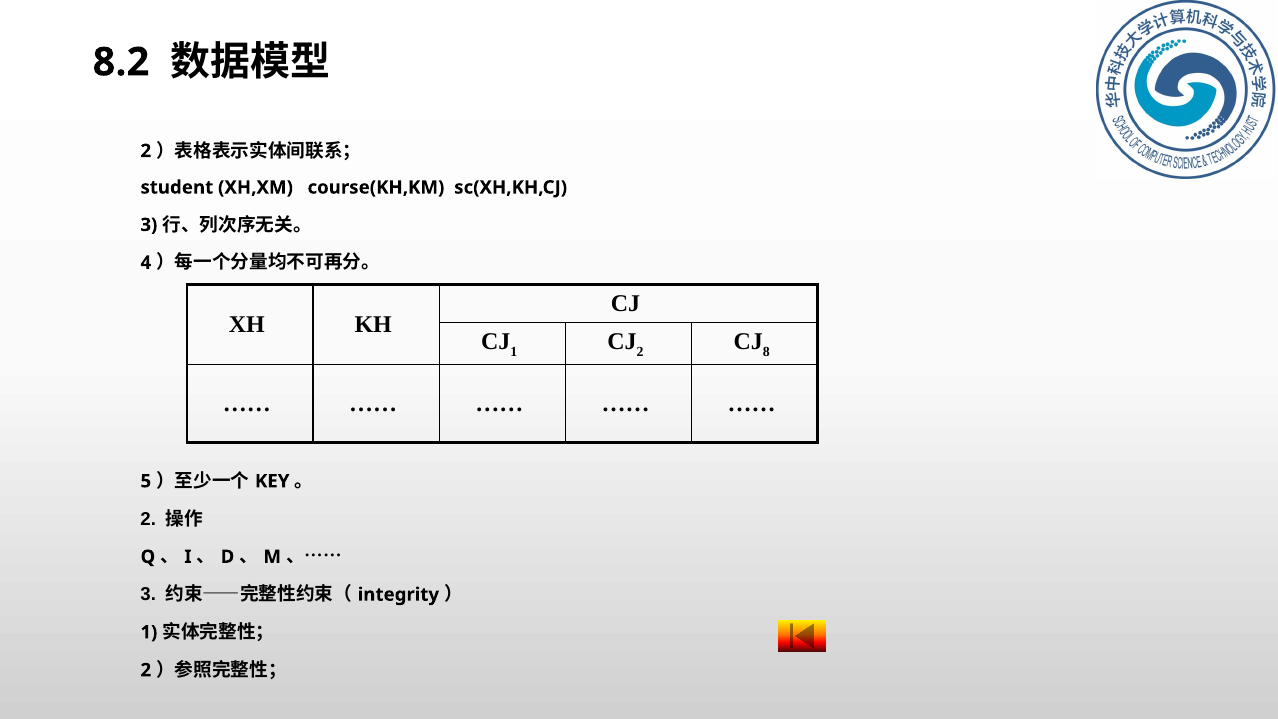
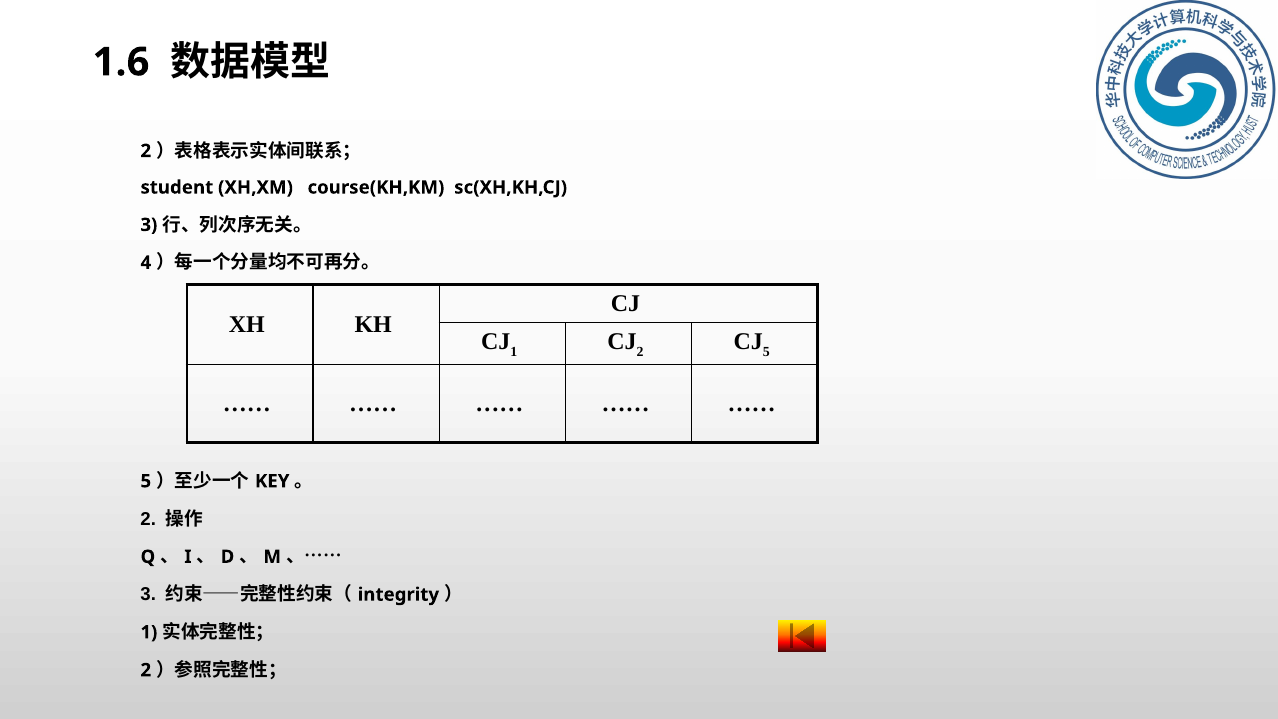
8.2: 8.2 -> 1.6
CJ 8: 8 -> 5
